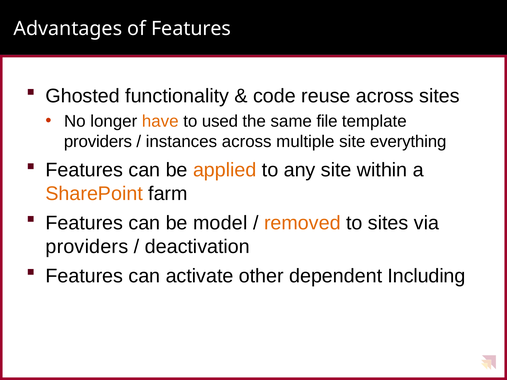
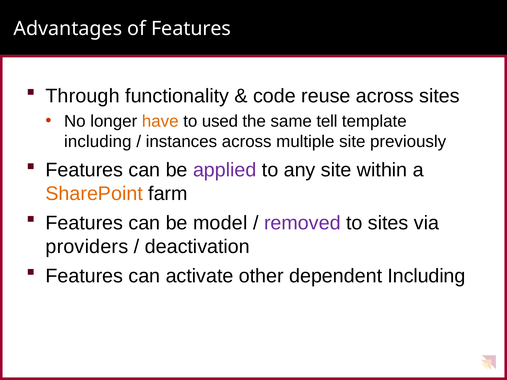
Ghosted: Ghosted -> Through
file: file -> tell
providers at (98, 142): providers -> including
everything: everything -> previously
applied colour: orange -> purple
removed colour: orange -> purple
